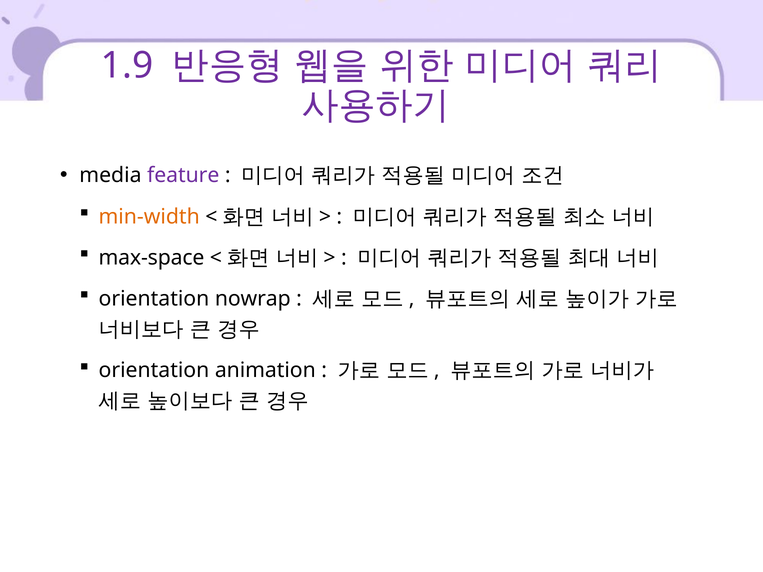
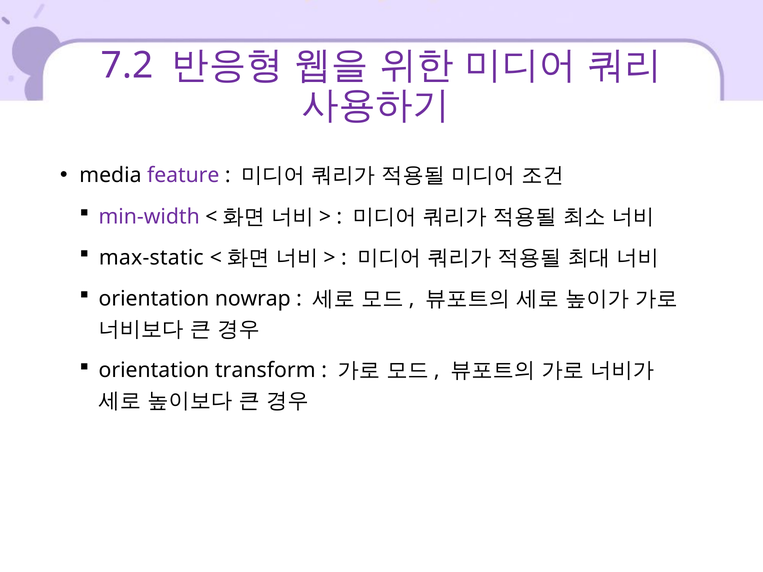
1.9: 1.9 -> 7.2
min-width colour: orange -> purple
max-space: max-space -> max-static
animation: animation -> transform
